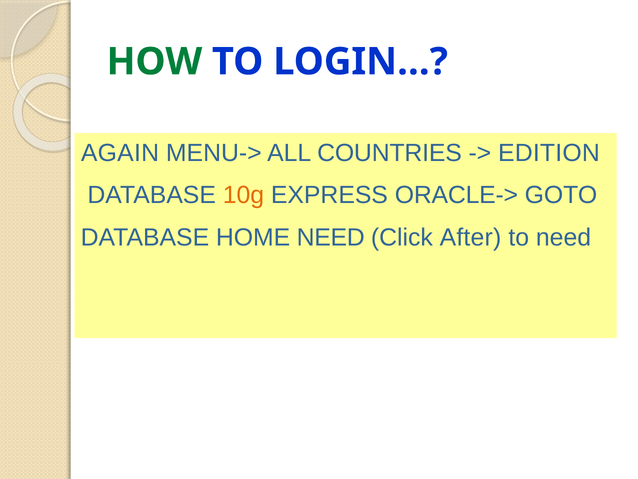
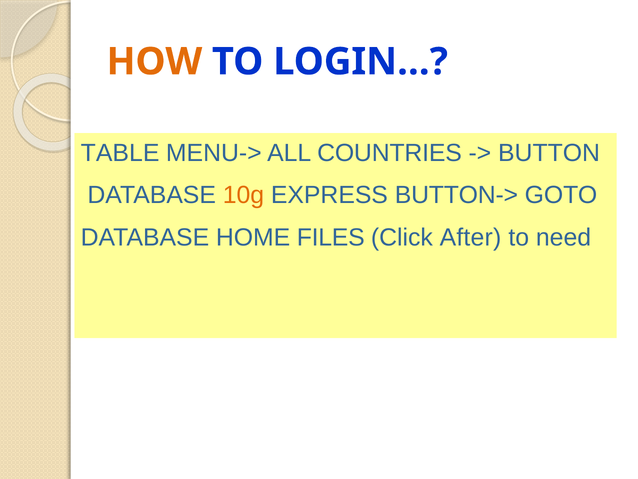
HOW colour: green -> orange
AGAIN: AGAIN -> TABLE
EDITION: EDITION -> BUTTON
ORACLE->: ORACLE-> -> BUTTON->
HOME NEED: NEED -> FILES
